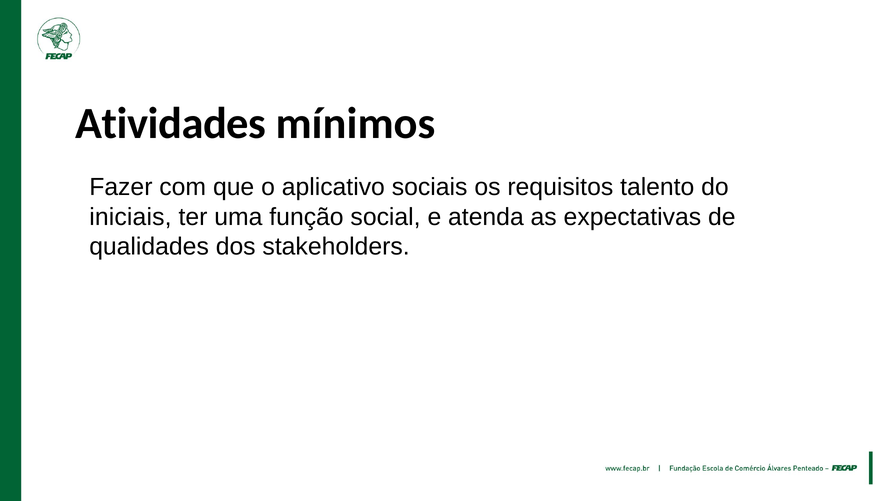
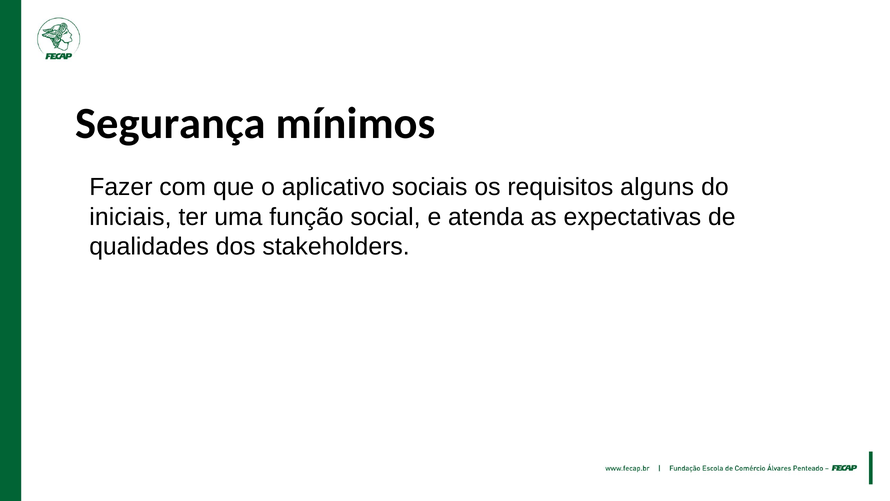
Atividades: Atividades -> Segurança
talento: talento -> alguns
